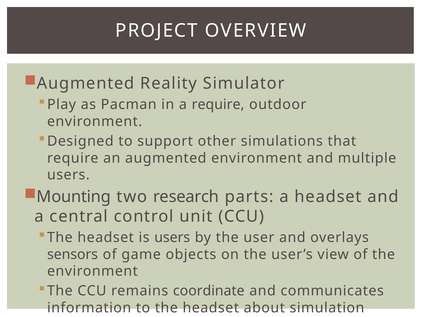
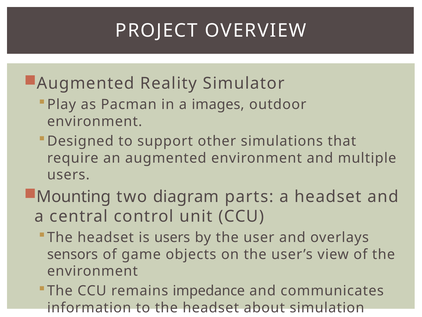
a require: require -> images
research: research -> diagram
coordinate: coordinate -> impedance
